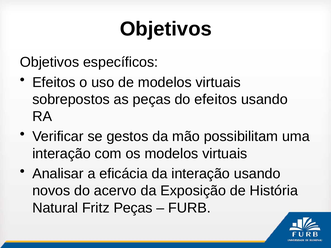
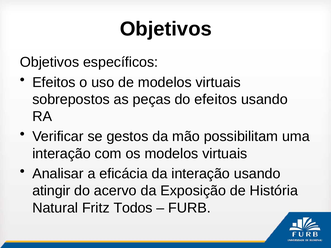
novos: novos -> atingir
Fritz Peças: Peças -> Todos
